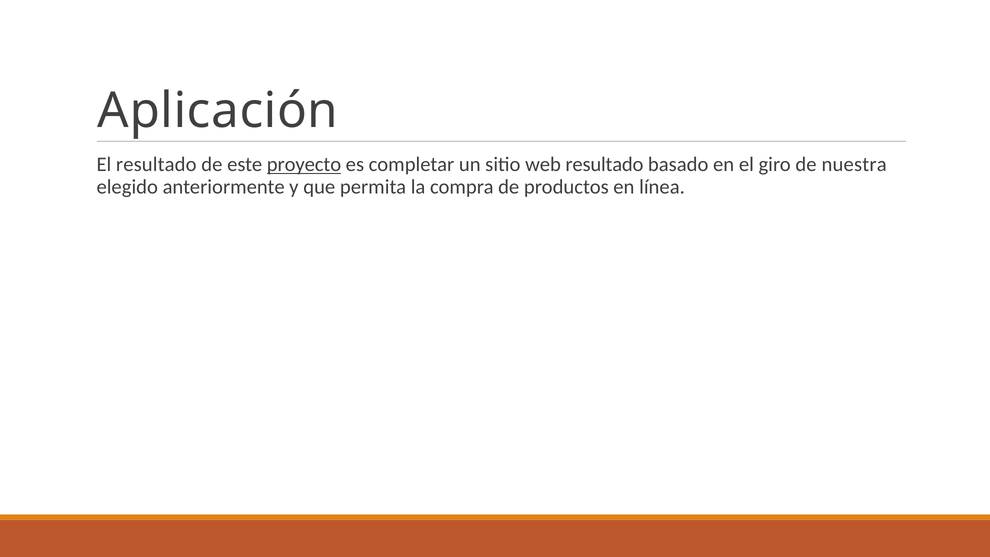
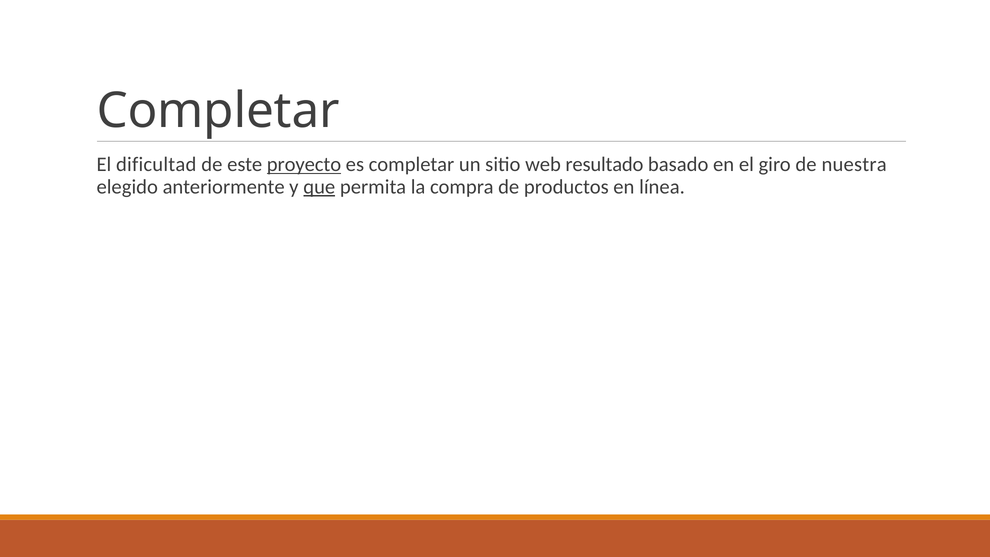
Aplicación at (218, 111): Aplicación -> Completar
El resultado: resultado -> dificultad
que underline: none -> present
